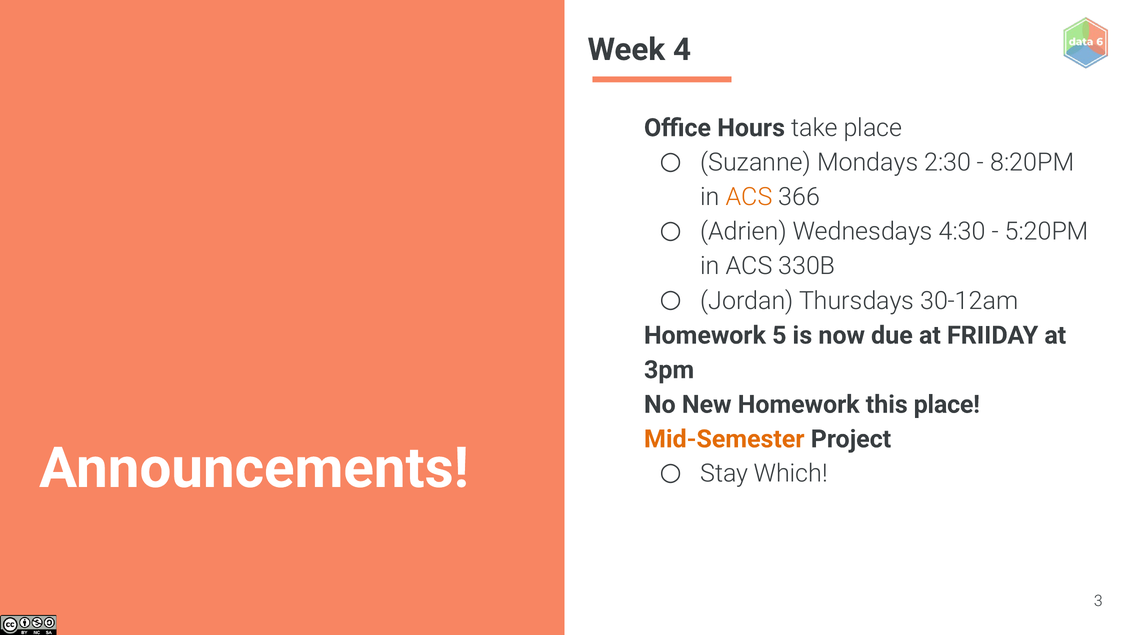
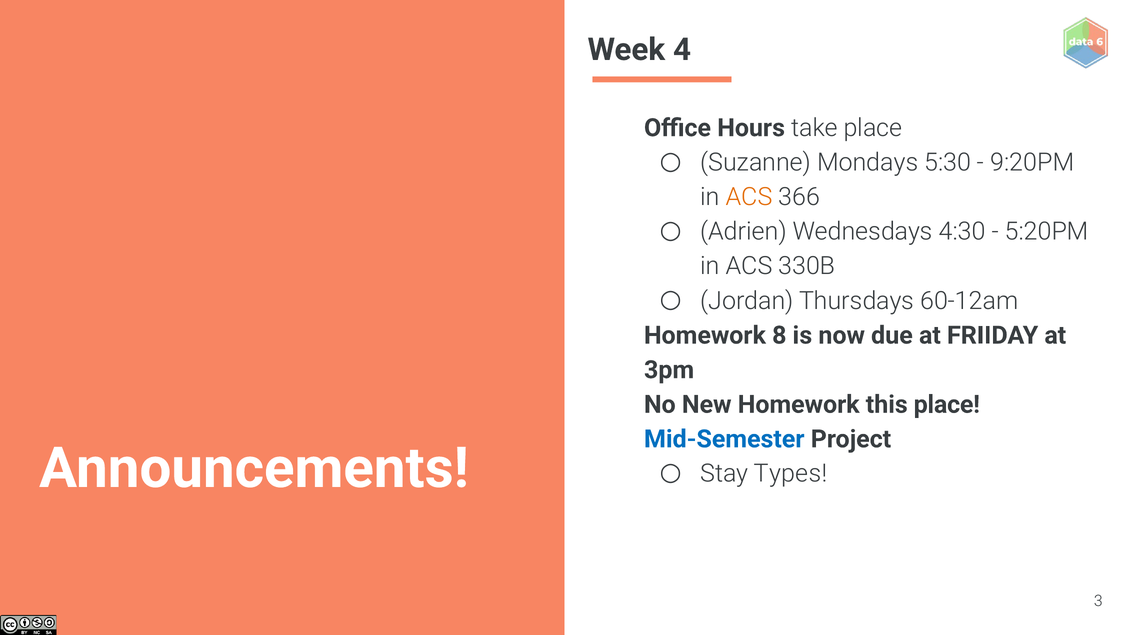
2:30: 2:30 -> 5:30
8:20PM: 8:20PM -> 9:20PM
30-12am: 30-12am -> 60-12am
5: 5 -> 8
Mid-Semester colour: orange -> blue
Which: Which -> Types
